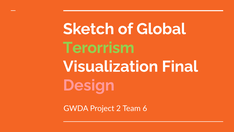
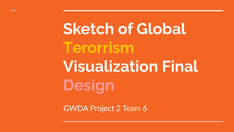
Terorrism colour: light green -> yellow
